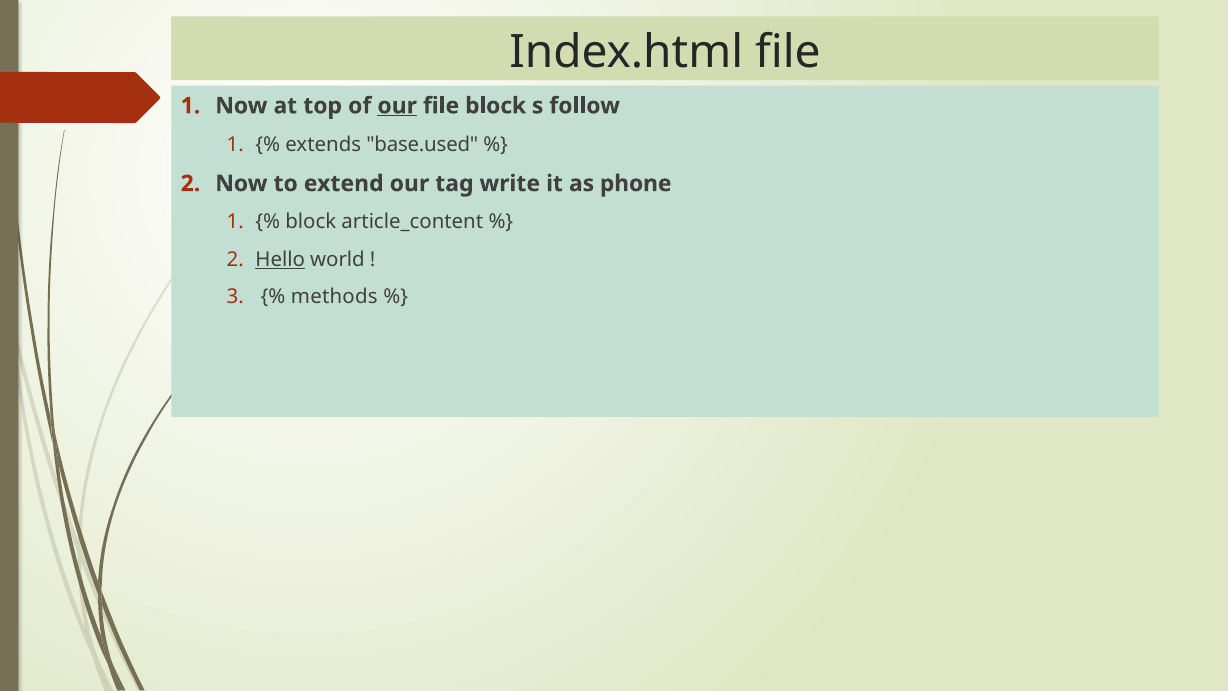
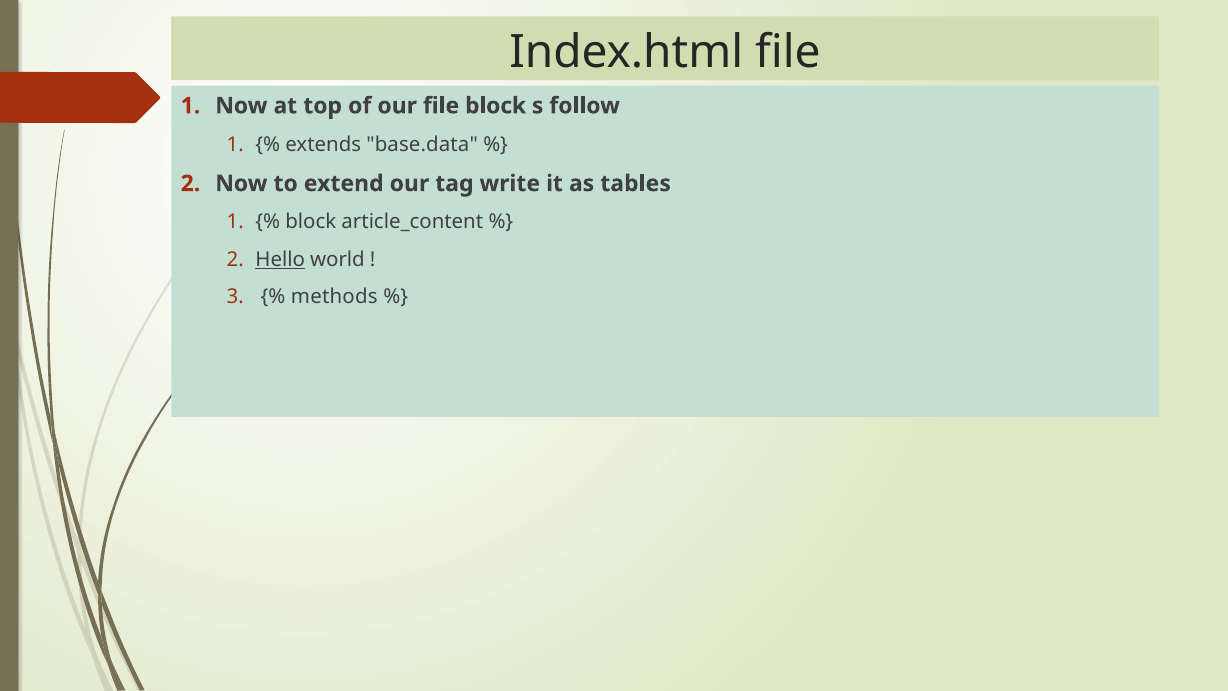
our at (397, 106) underline: present -> none
base.used: base.used -> base.data
phone: phone -> tables
